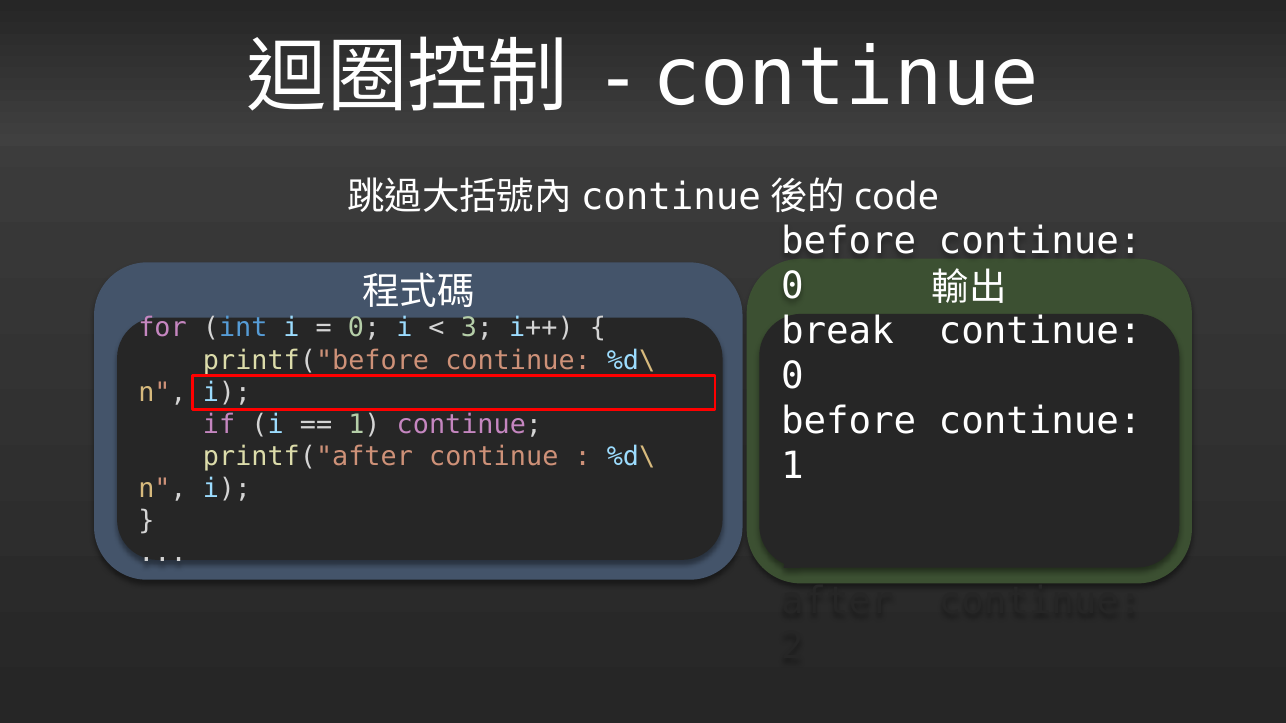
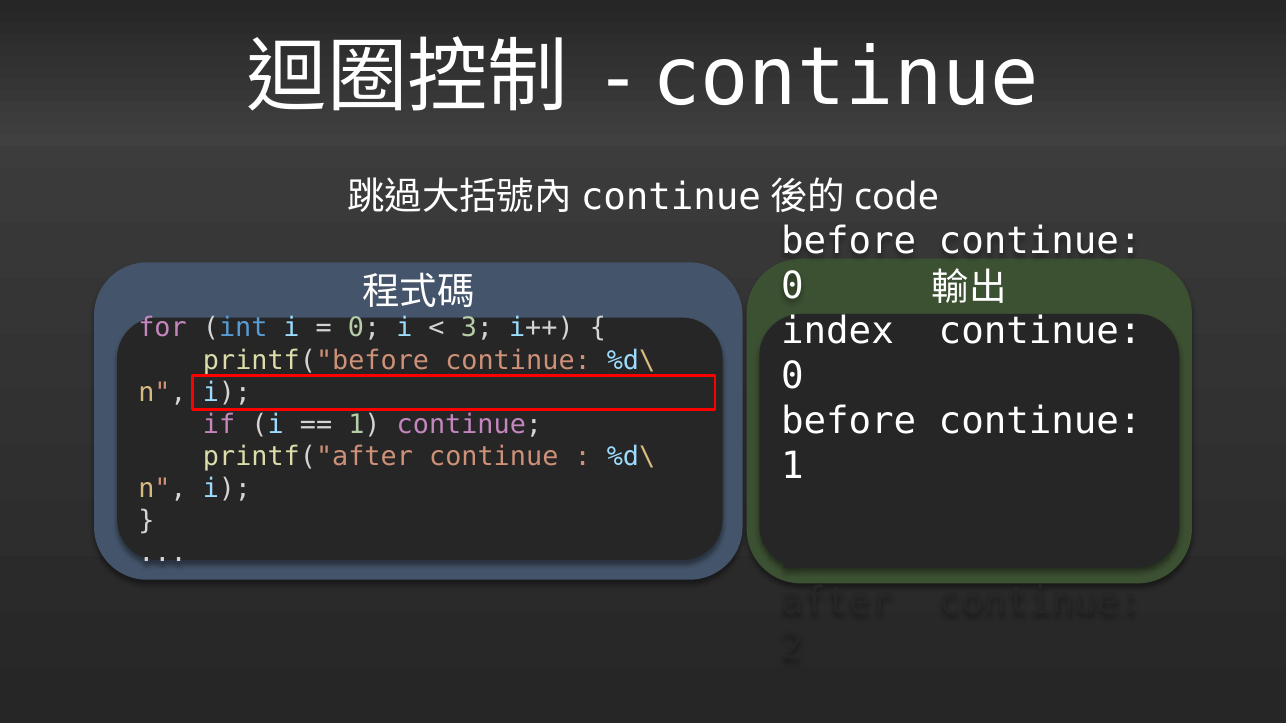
break: break -> index
